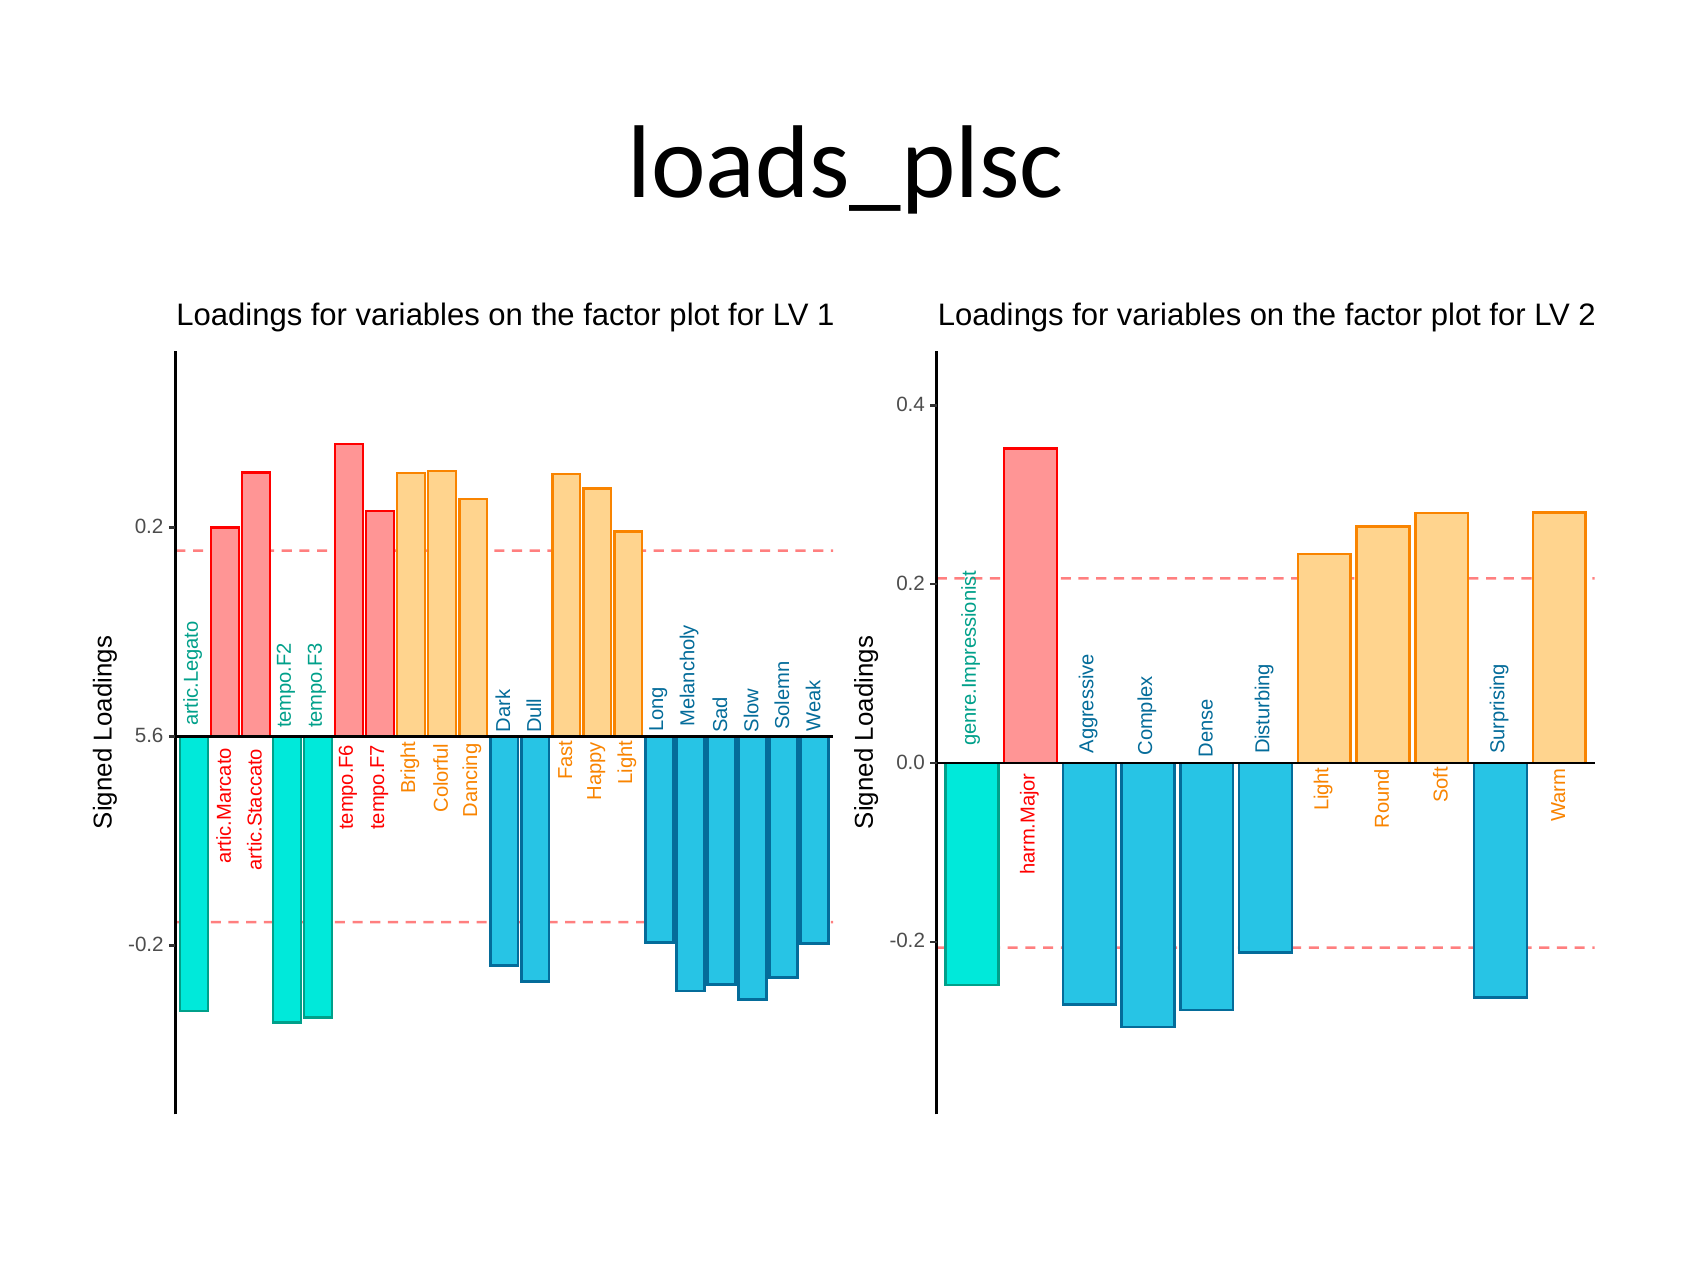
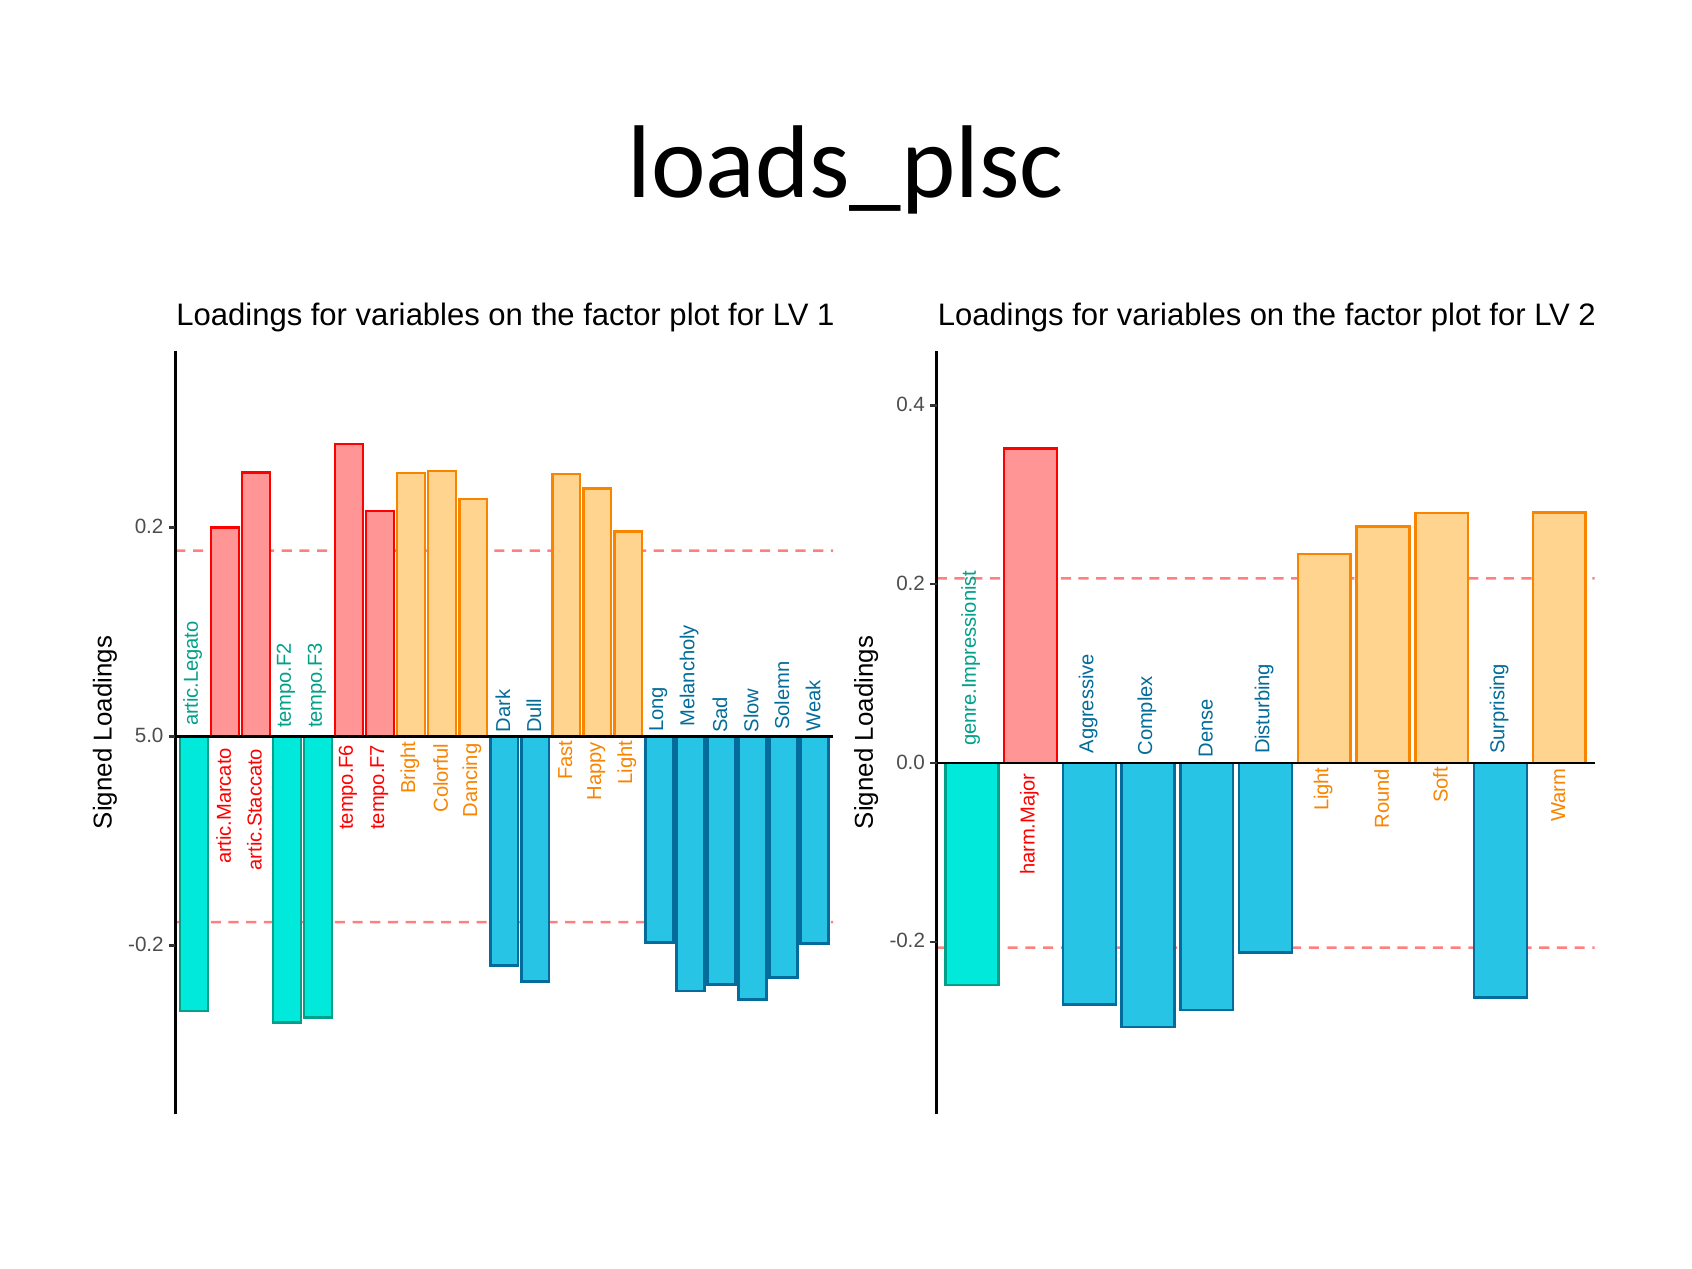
5.6: 5.6 -> 5.0
